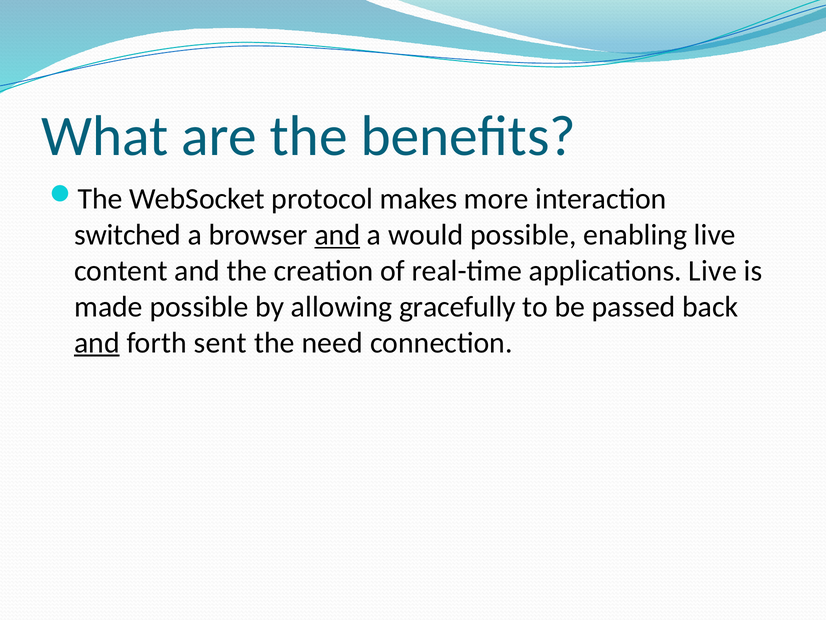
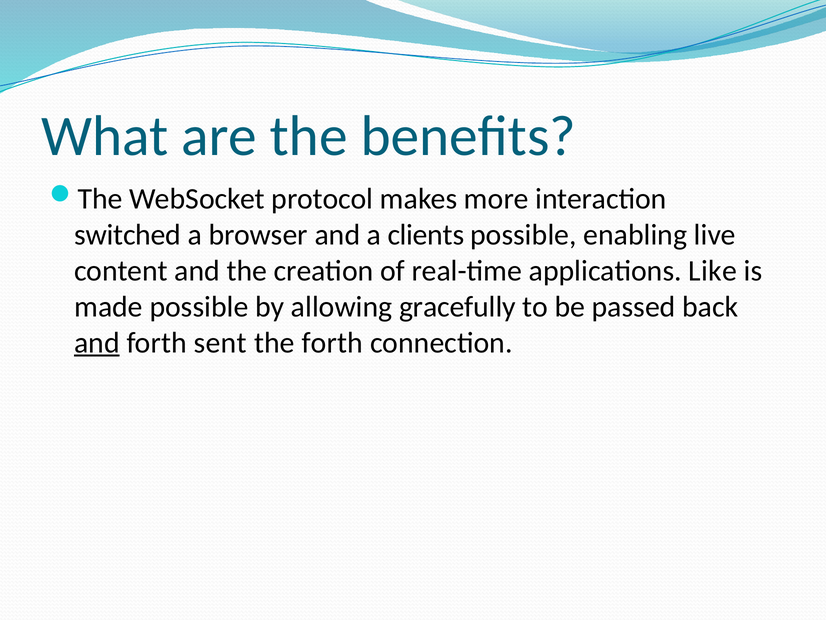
and at (337, 235) underline: present -> none
would: would -> clients
applications Live: Live -> Like
the need: need -> forth
